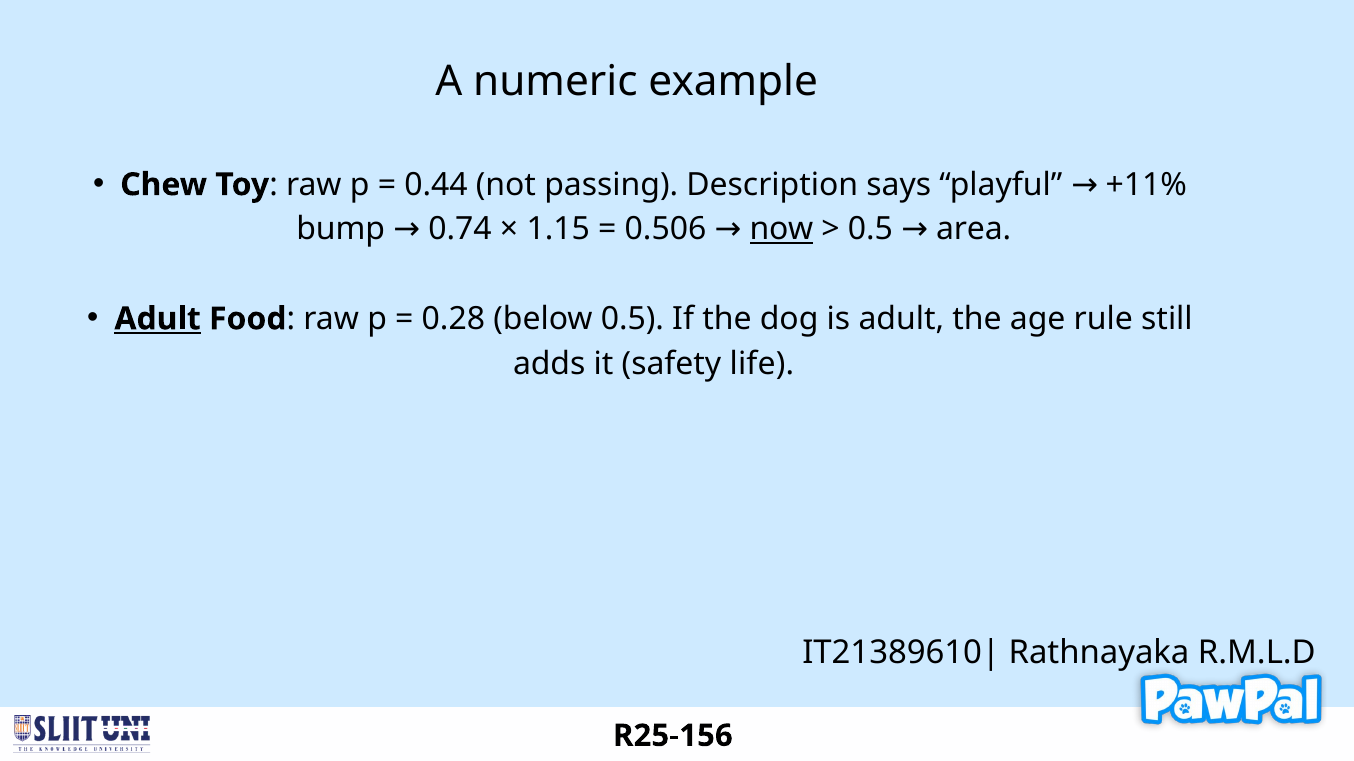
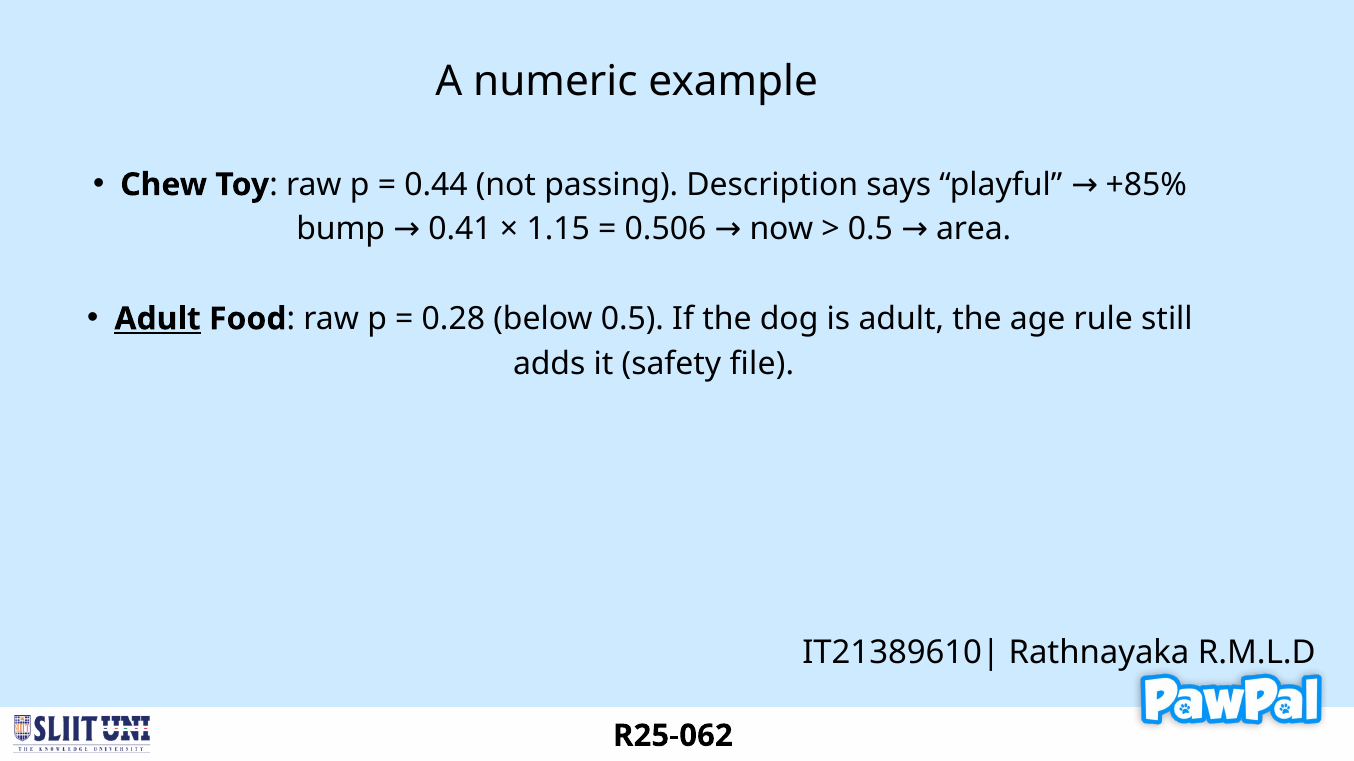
+11%: +11% -> +85%
0.74: 0.74 -> 0.41
now underline: present -> none
life: life -> file
R25-156: R25-156 -> R25-062
